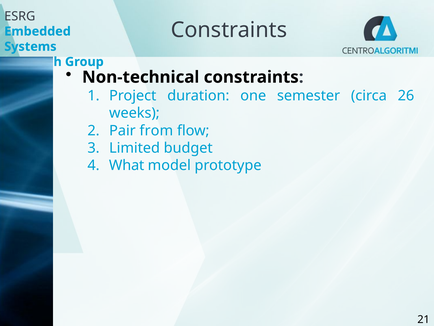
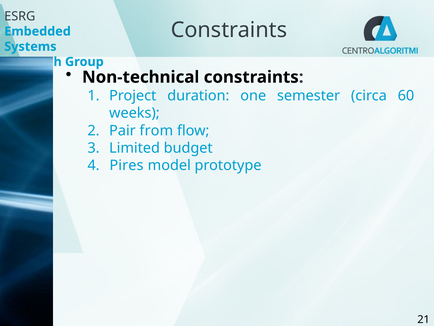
26: 26 -> 60
What: What -> Pires
